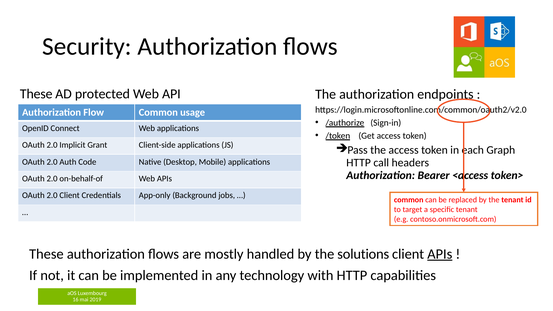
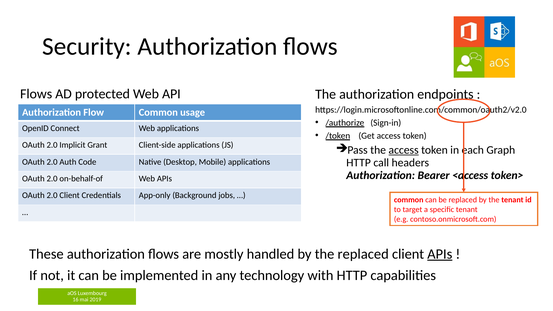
These at (36, 94): These -> Flows
access at (404, 150) underline: none -> present
the solutions: solutions -> replaced
